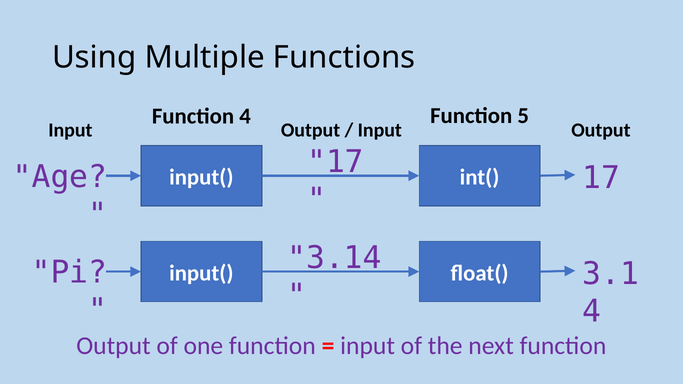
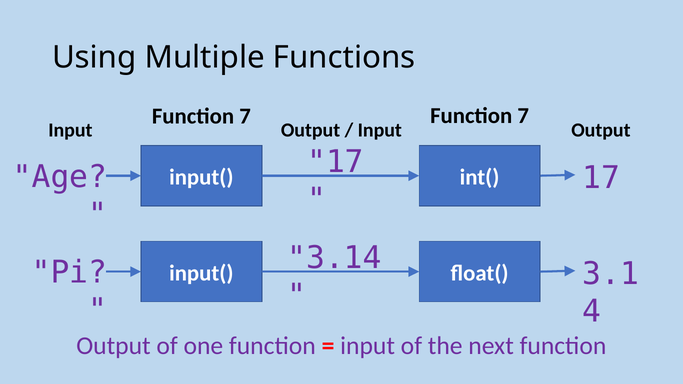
5 at (523, 116): 5 -> 7
4 at (245, 116): 4 -> 7
